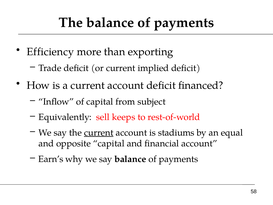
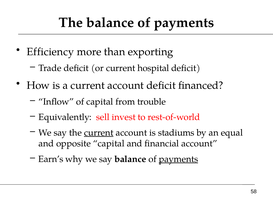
implied: implied -> hospital
subject: subject -> trouble
keeps: keeps -> invest
payments at (178, 159) underline: none -> present
